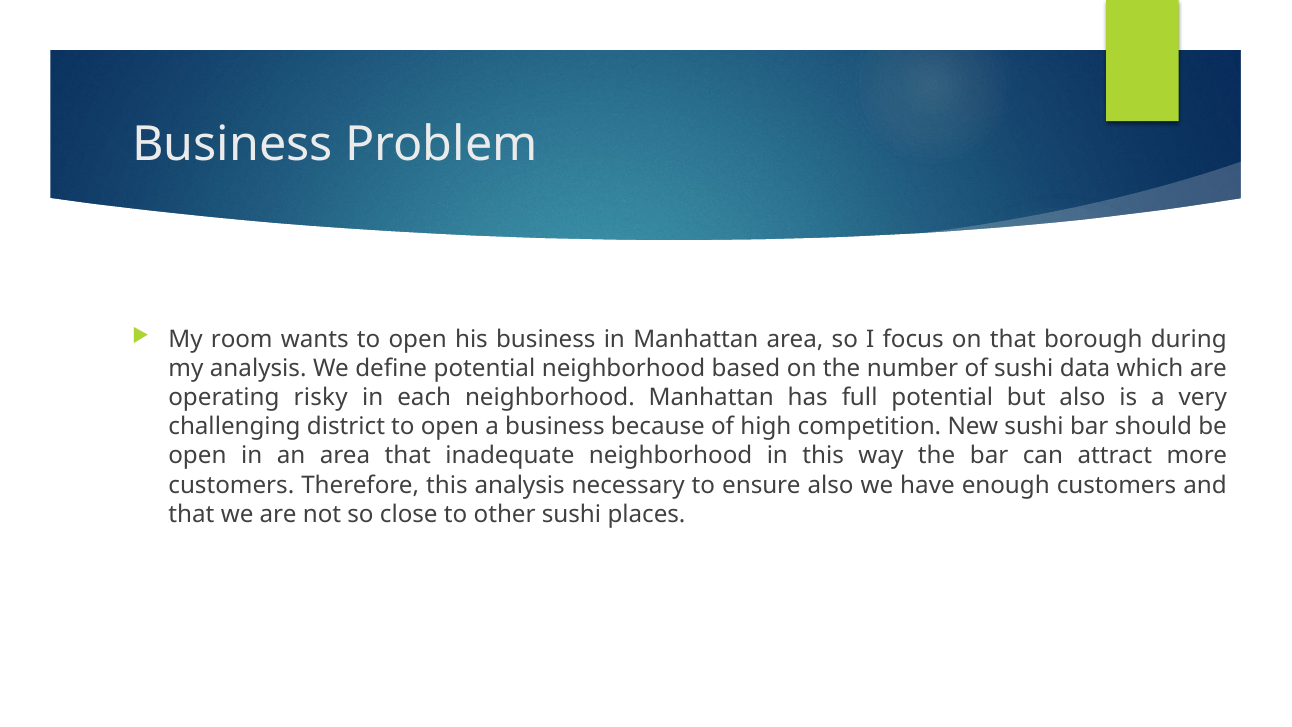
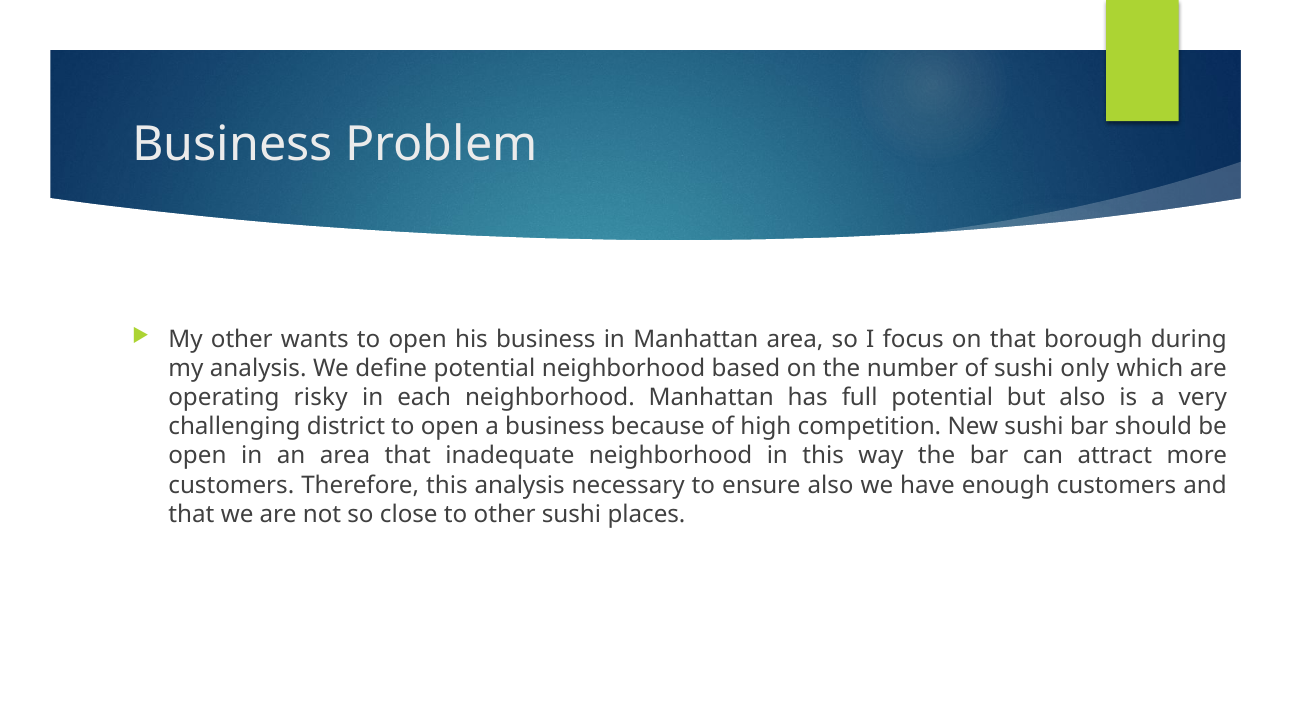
My room: room -> other
data: data -> only
